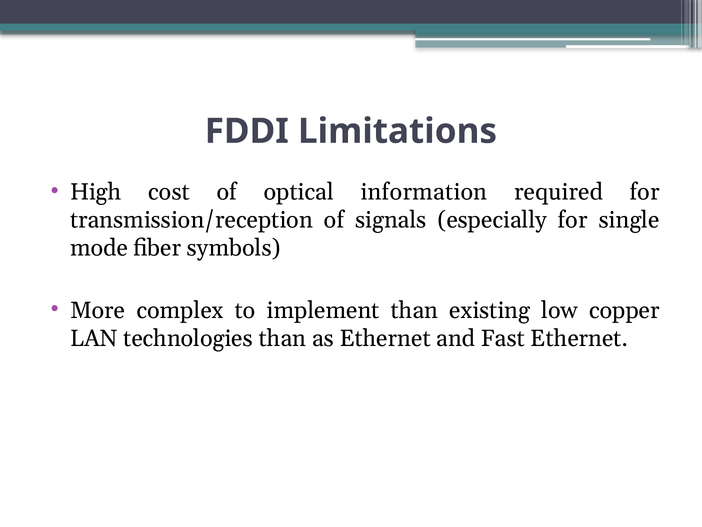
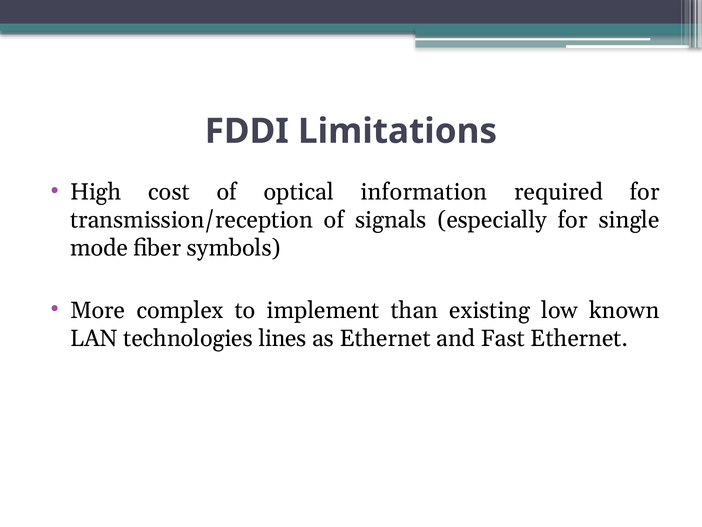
copper: copper -> known
technologies than: than -> lines
